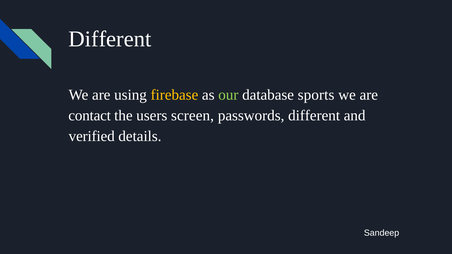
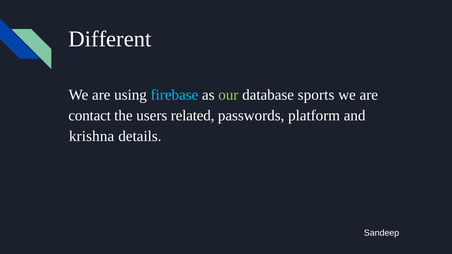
firebase colour: yellow -> light blue
screen: screen -> related
passwords different: different -> platform
verified: verified -> krishna
